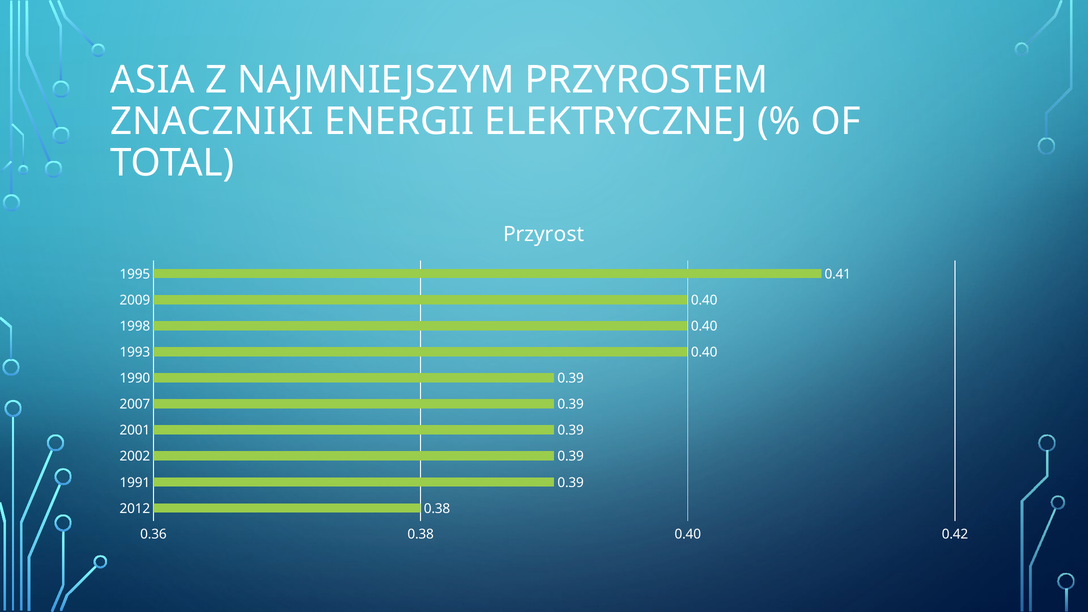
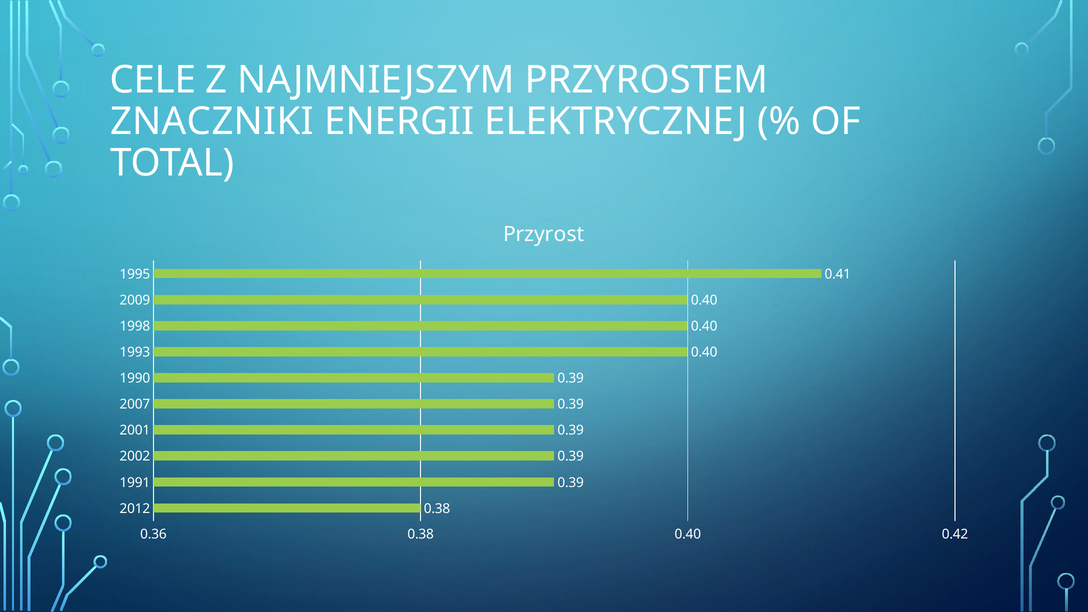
ASIA: ASIA -> CELE
